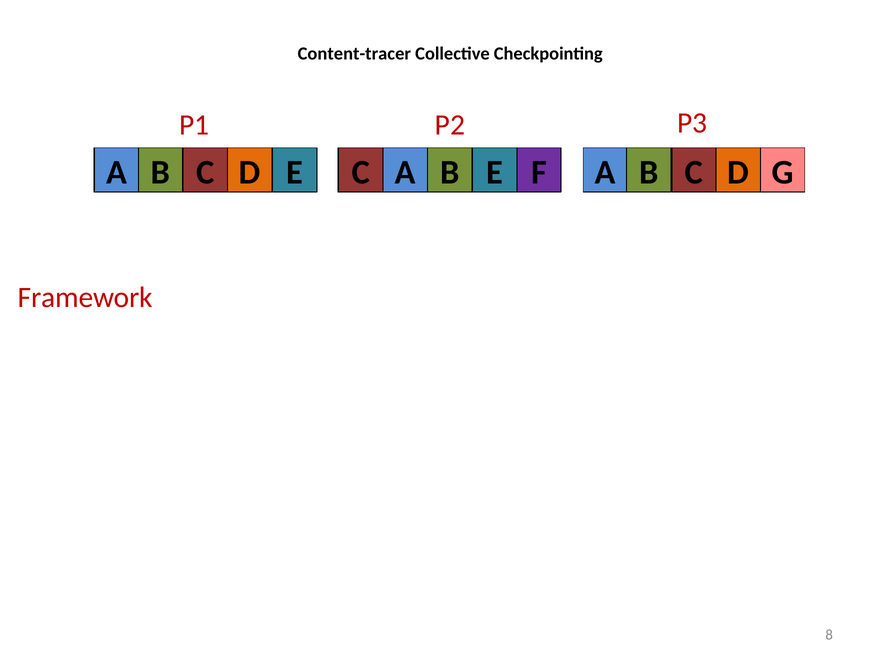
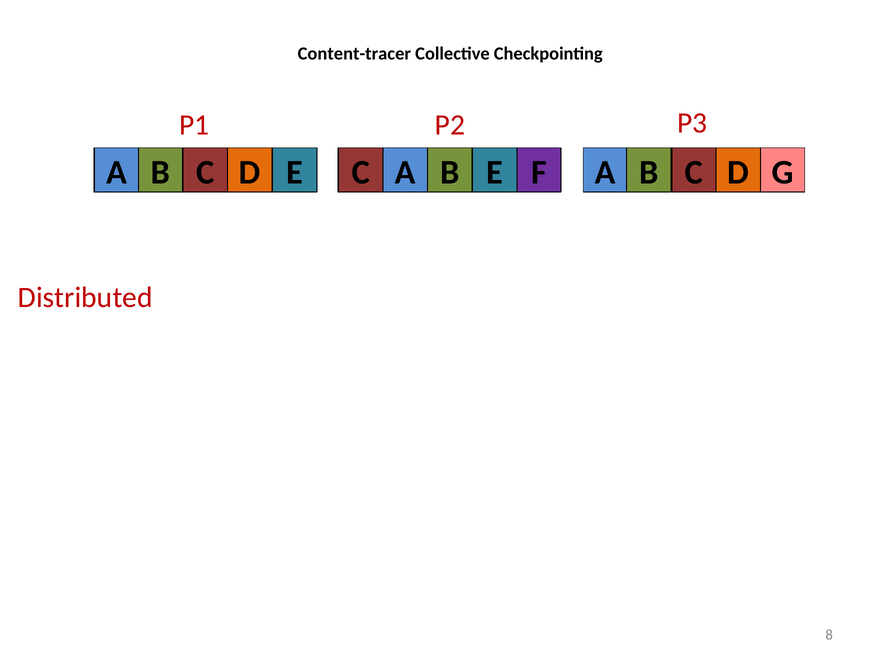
Framework: Framework -> Distributed
